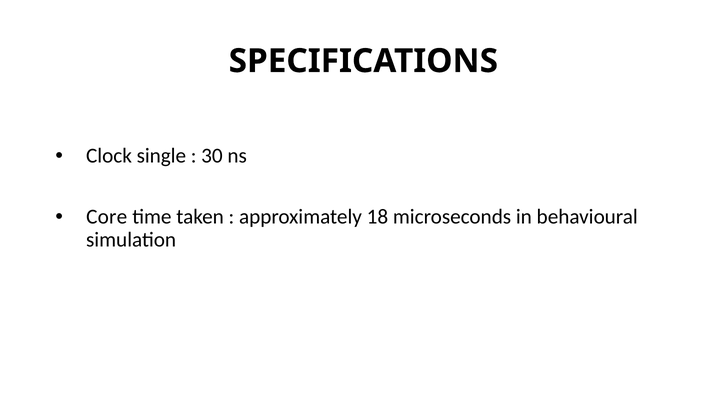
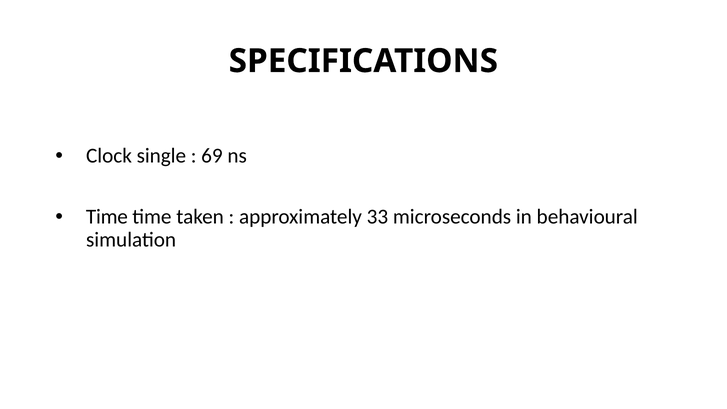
30: 30 -> 69
Core at (107, 217): Core -> Time
18: 18 -> 33
